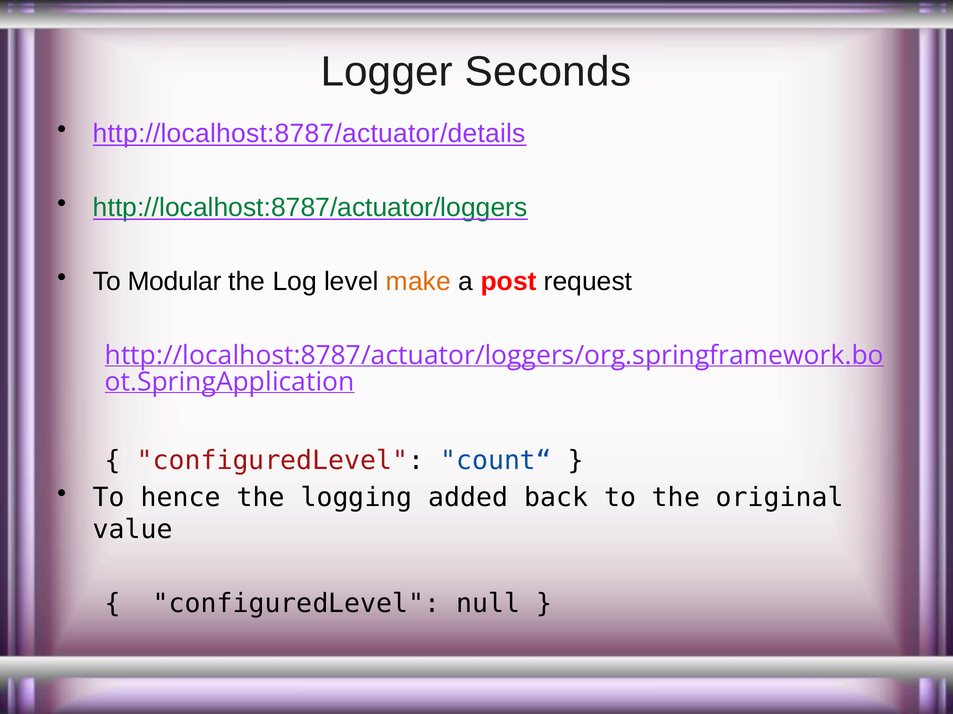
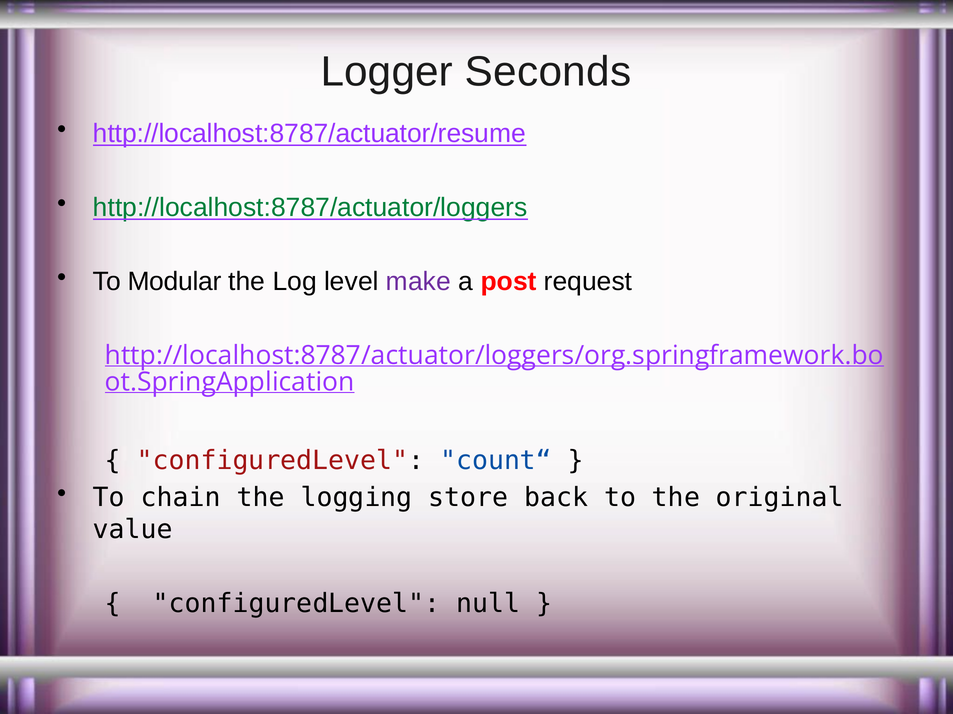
http://localhost:8787/actuator/details: http://localhost:8787/actuator/details -> http://localhost:8787/actuator/resume
make colour: orange -> purple
hence: hence -> chain
added: added -> store
